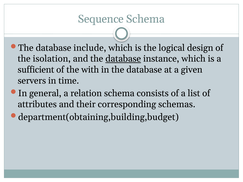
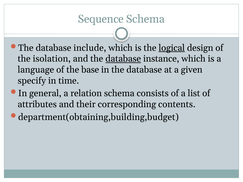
logical underline: none -> present
sufficient: sufficient -> language
with: with -> base
servers: servers -> specify
schemas: schemas -> contents
